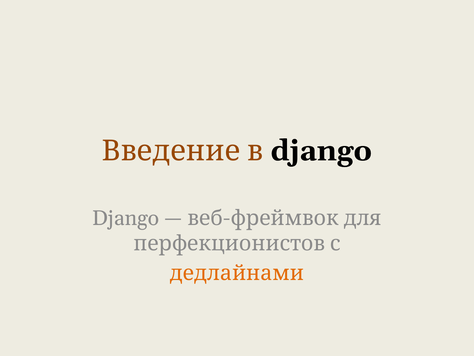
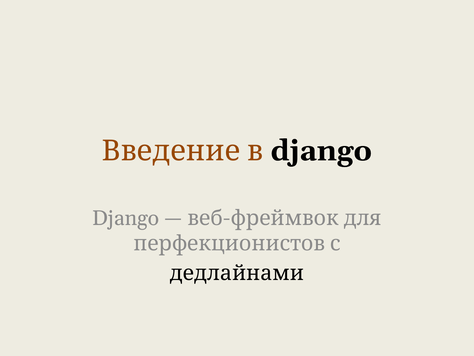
дедлайнами colour: orange -> black
